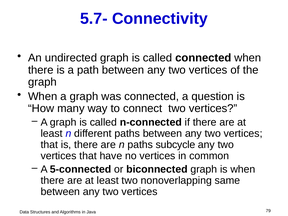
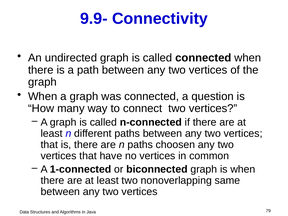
5.7-: 5.7- -> 9.9-
subcycle: subcycle -> choosen
5-connected: 5-connected -> 1-connected
